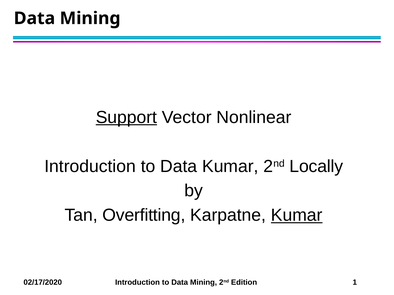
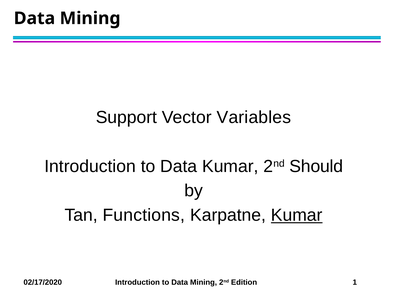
Support underline: present -> none
Nonlinear: Nonlinear -> Variables
Locally: Locally -> Should
Overfitting: Overfitting -> Functions
